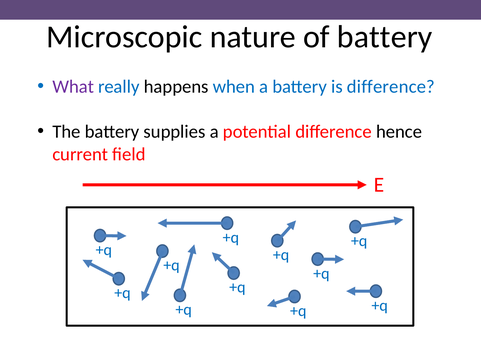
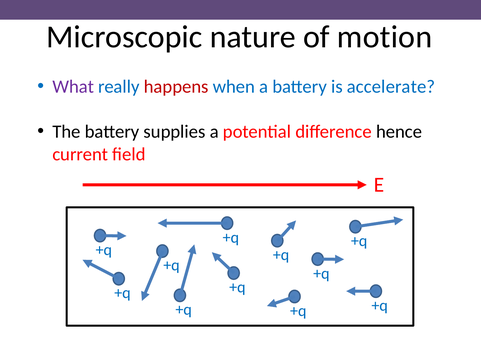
of battery: battery -> motion
happens colour: black -> red
is difference: difference -> accelerate
